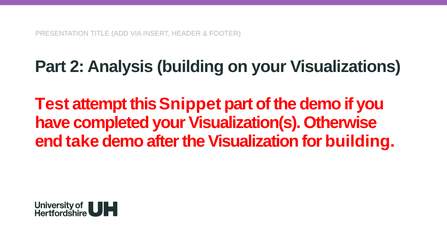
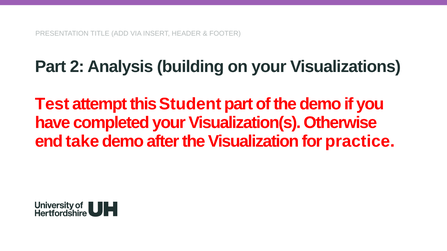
Snippet: Snippet -> Student
for building: building -> practice
